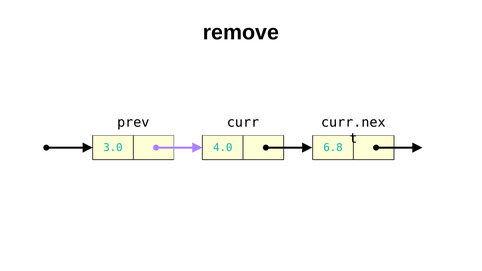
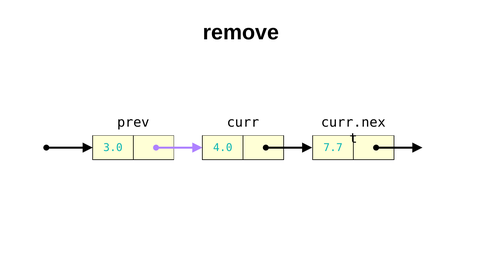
6.8: 6.8 -> 7.7
